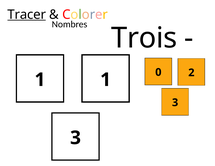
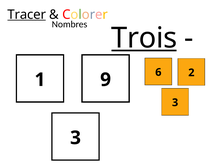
Trois underline: none -> present
0: 0 -> 6
1 1: 1 -> 9
